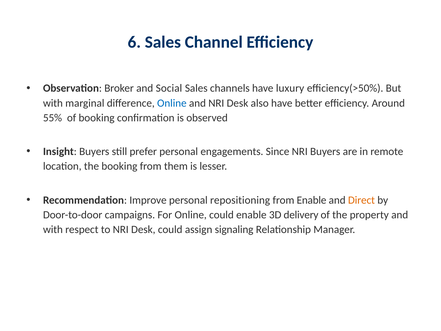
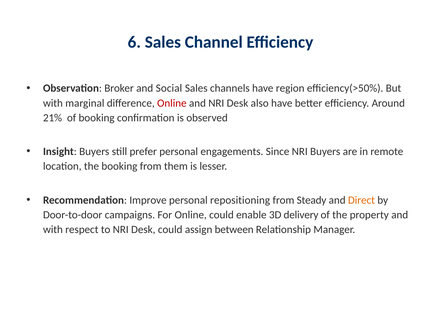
luxury: luxury -> region
Online at (172, 103) colour: blue -> red
55%: 55% -> 21%
from Enable: Enable -> Steady
signaling: signaling -> between
